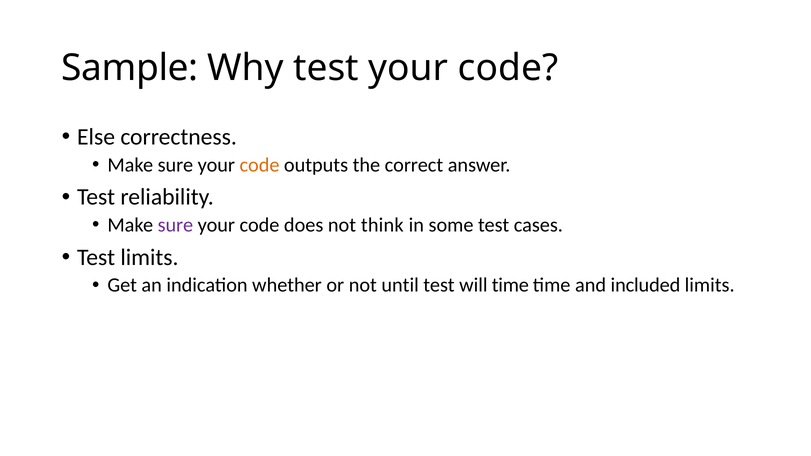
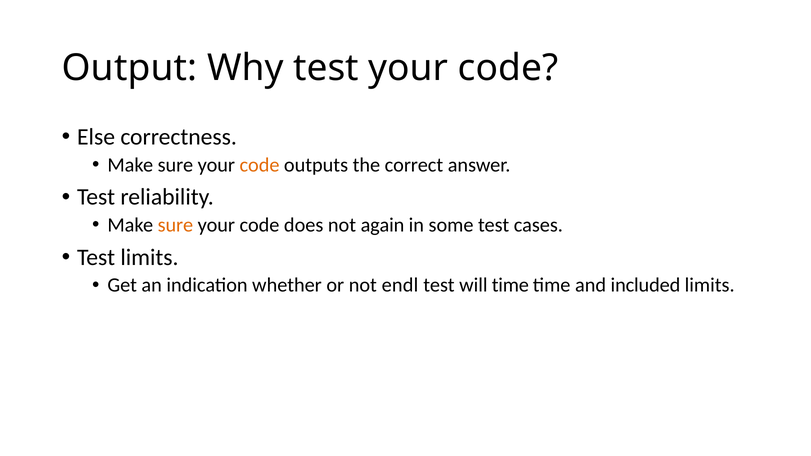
Sample: Sample -> Output
sure at (175, 225) colour: purple -> orange
think: think -> again
until: until -> endl
